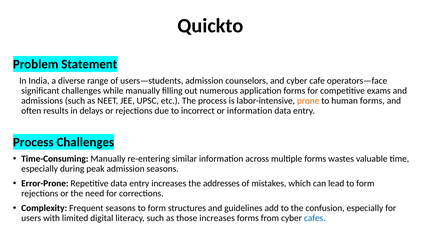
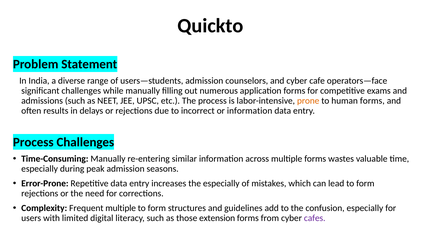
the addresses: addresses -> especially
Frequent seasons: seasons -> multiple
those increases: increases -> extension
cafes colour: blue -> purple
